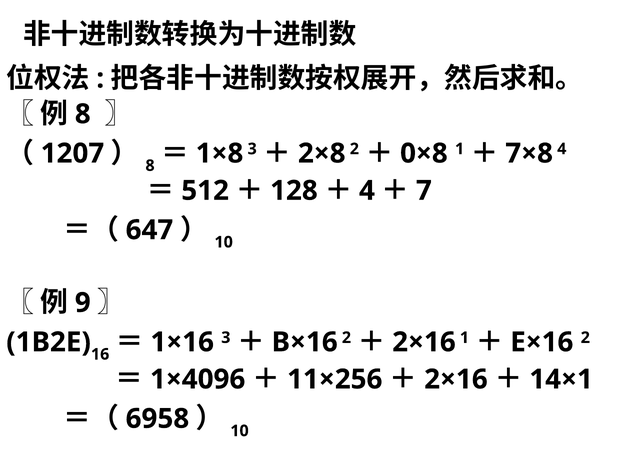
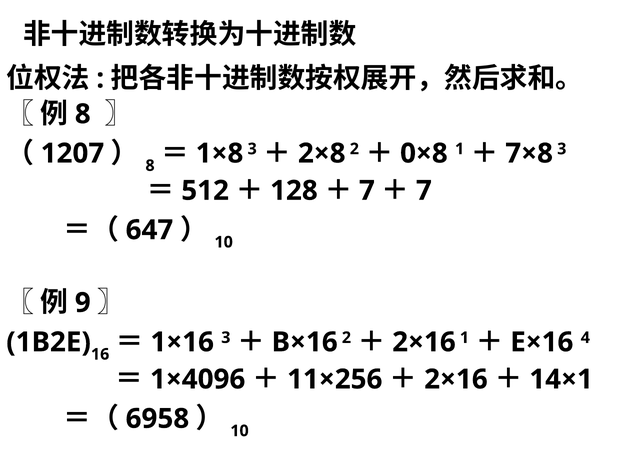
4 at (562, 149): 4 -> 3
4 at (367, 191): 4 -> 7
2 at (585, 337): 2 -> 4
